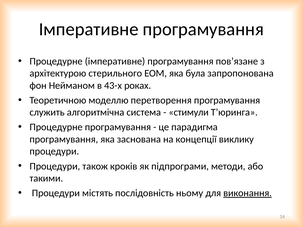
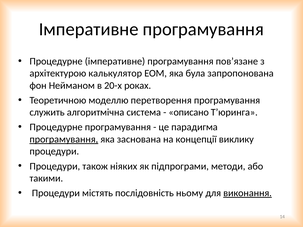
стерильного: стерильного -> калькулятор
43-х: 43-х -> 20-х
стимули: стимули -> описано
програмування at (64, 139) underline: none -> present
кроків: кроків -> ніяких
